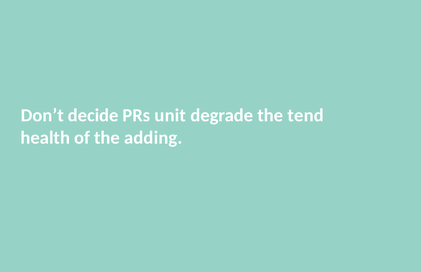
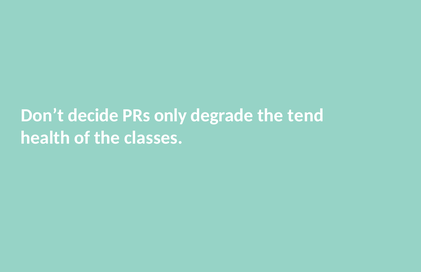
unit: unit -> only
adding: adding -> classes
